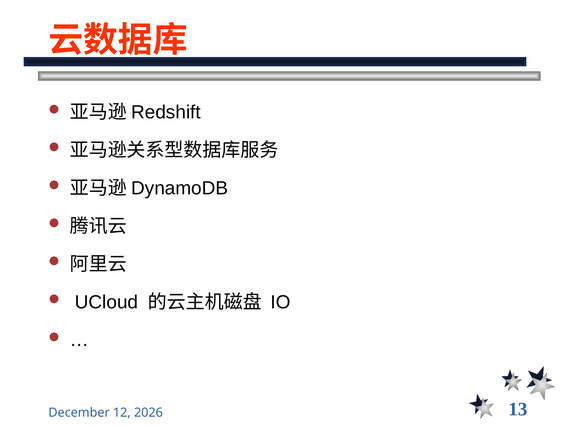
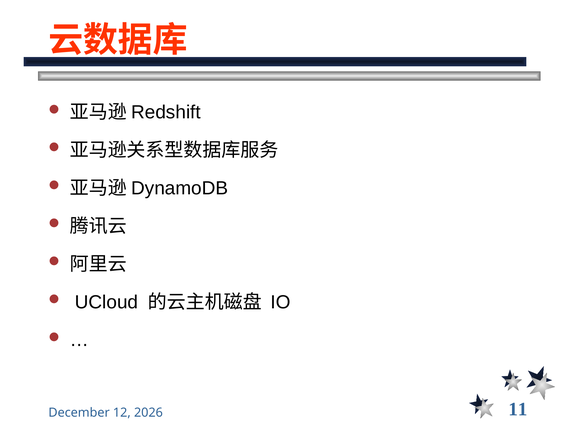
13: 13 -> 11
